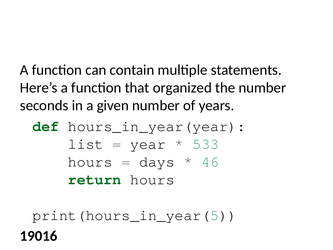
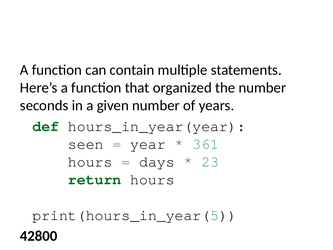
list: list -> seen
533: 533 -> 361
46: 46 -> 23
19016: 19016 -> 42800
